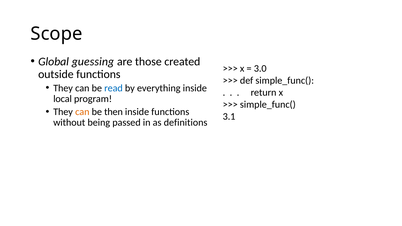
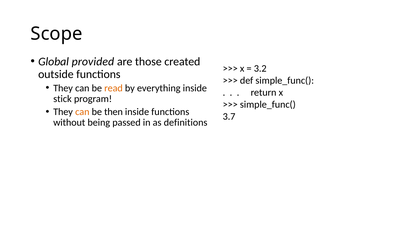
guessing: guessing -> provided
3.0: 3.0 -> 3.2
read colour: blue -> orange
local: local -> stick
3.1: 3.1 -> 3.7
